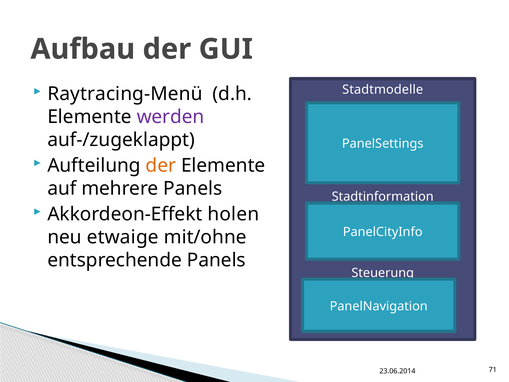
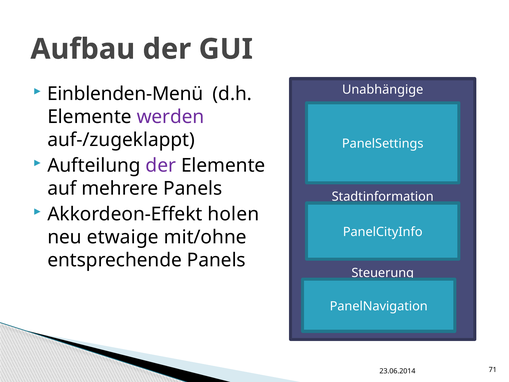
Stadtmodelle: Stadtmodelle -> Unabhängige
Raytracing-Menü: Raytracing-Menü -> Einblenden-Menü
der at (161, 166) colour: orange -> purple
